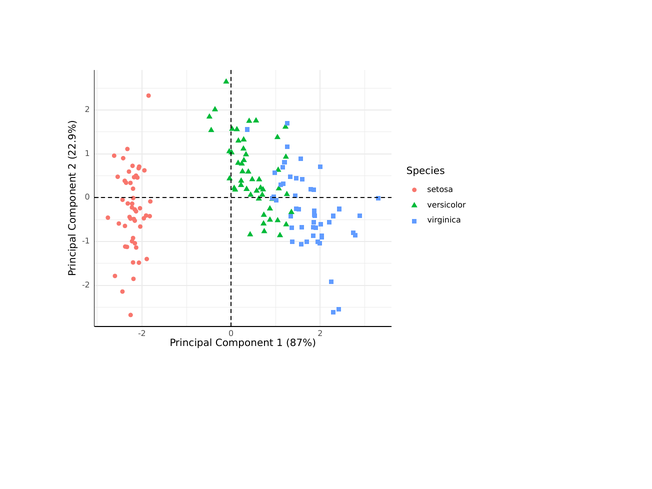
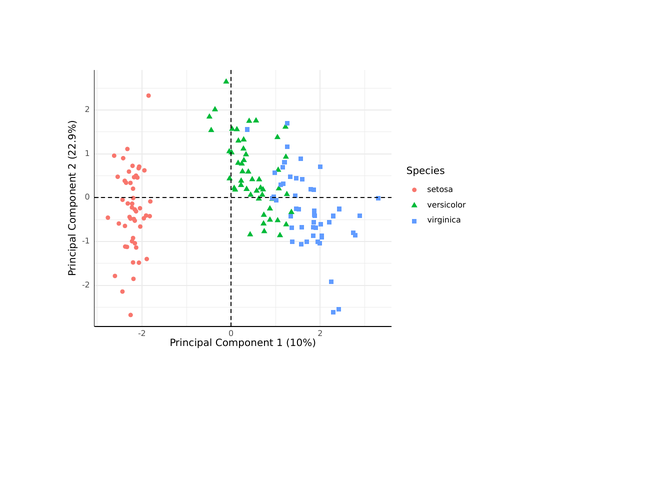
87%: 87% -> 10%
